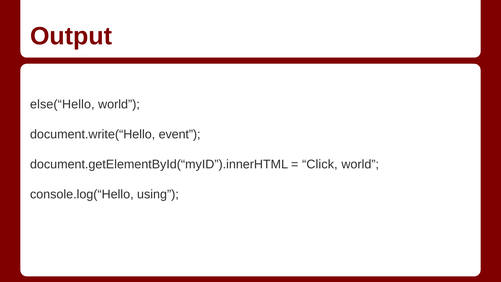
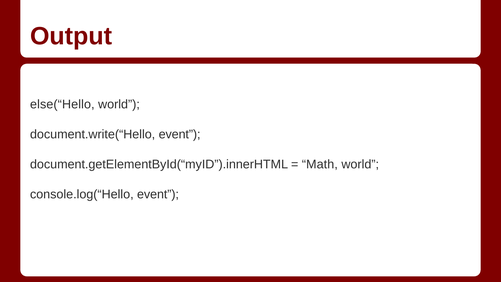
Click: Click -> Math
console.log(“Hello using: using -> event
